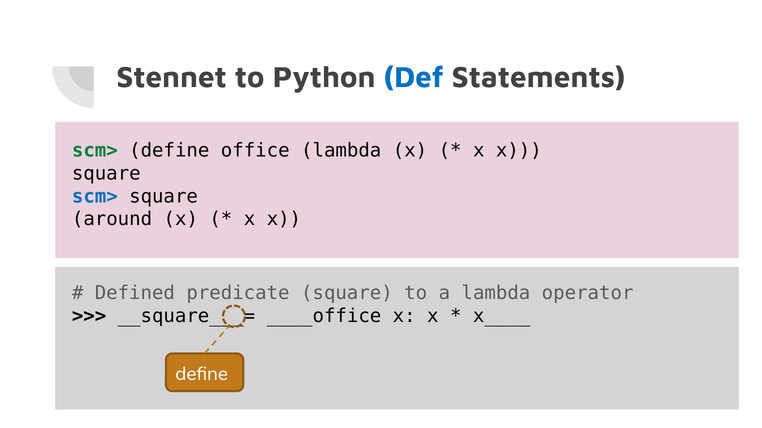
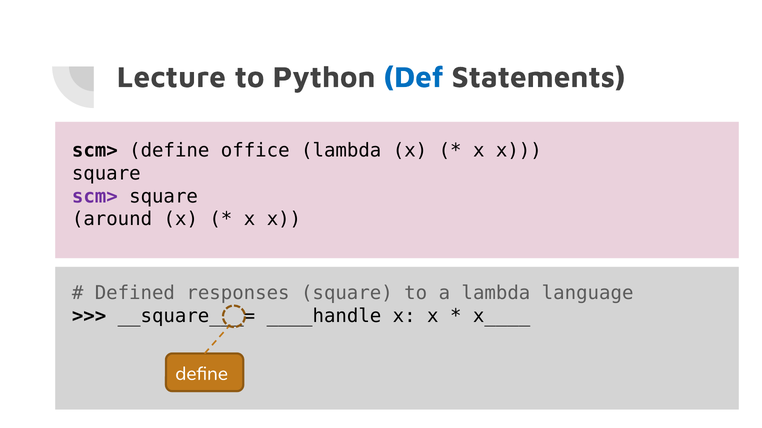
Stennet: Stennet -> Lecture
scm> at (95, 151) colour: green -> black
scm> at (95, 197) colour: blue -> purple
predicate: predicate -> responses
operator: operator -> language
____office: ____office -> ____handle
